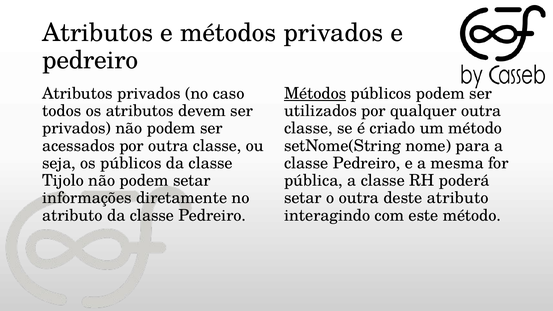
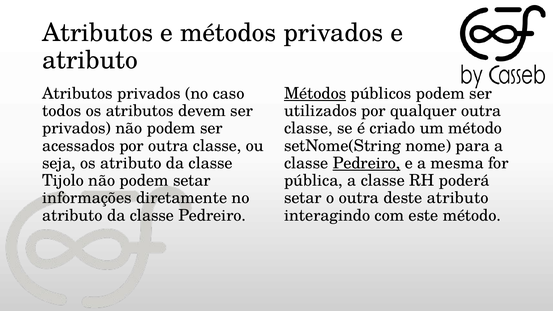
pedreiro at (90, 60): pedreiro -> atributo
os públicos: públicos -> atributo
Pedreiro at (366, 163) underline: none -> present
